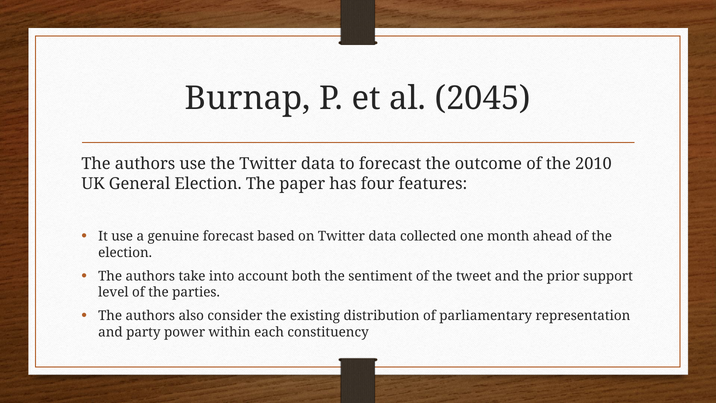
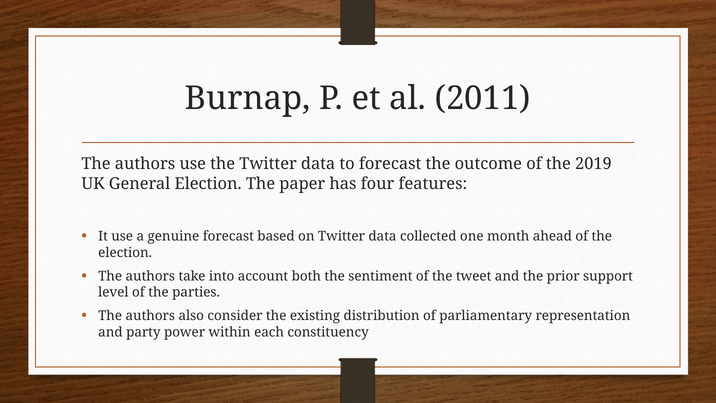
2045: 2045 -> 2011
2010: 2010 -> 2019
